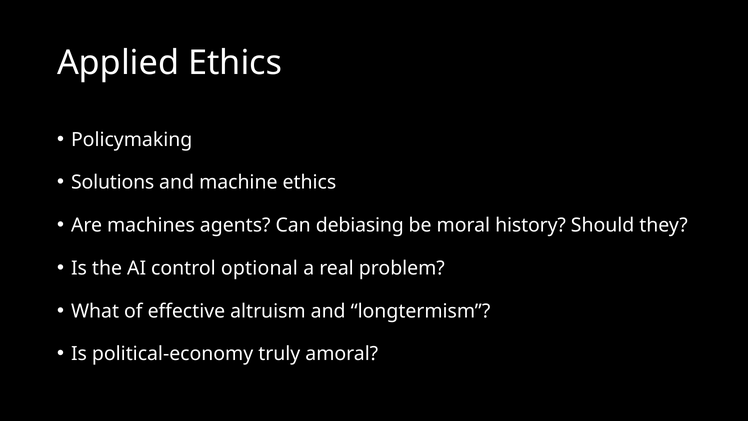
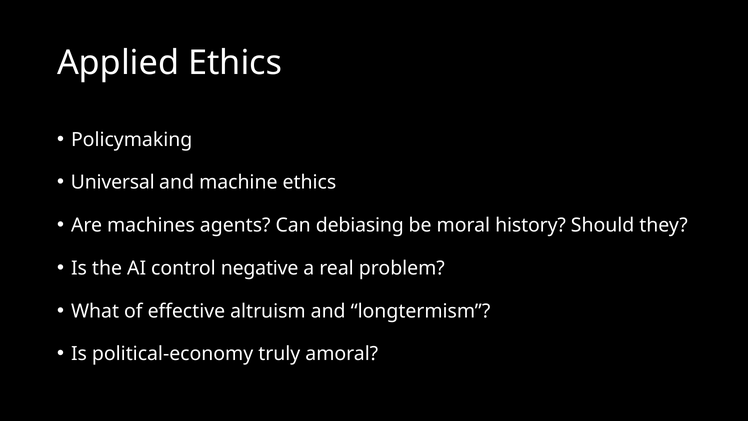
Solutions: Solutions -> Universal
optional: optional -> negative
